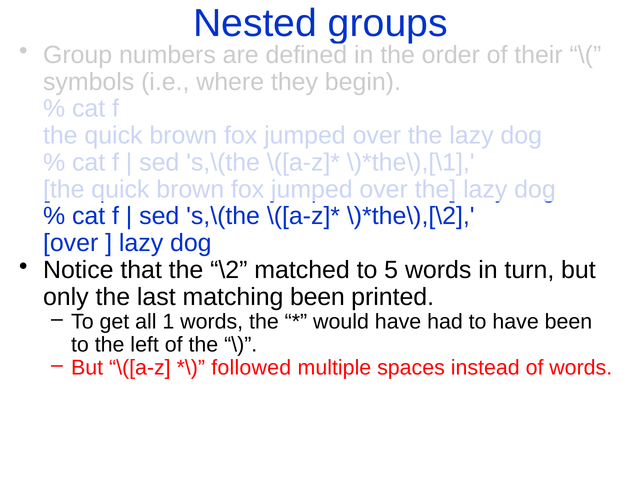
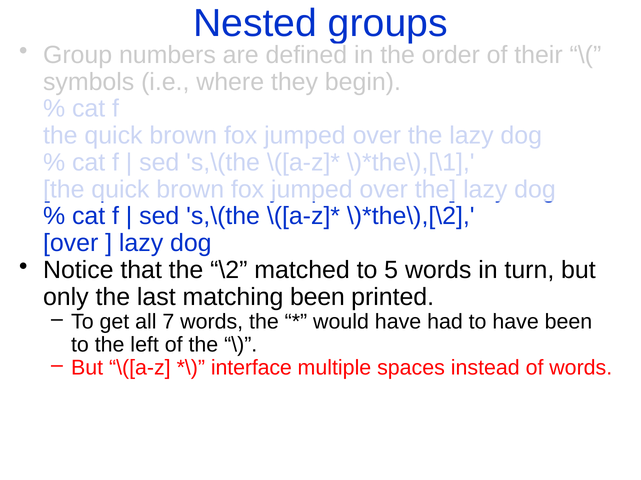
1: 1 -> 7
followed: followed -> interface
